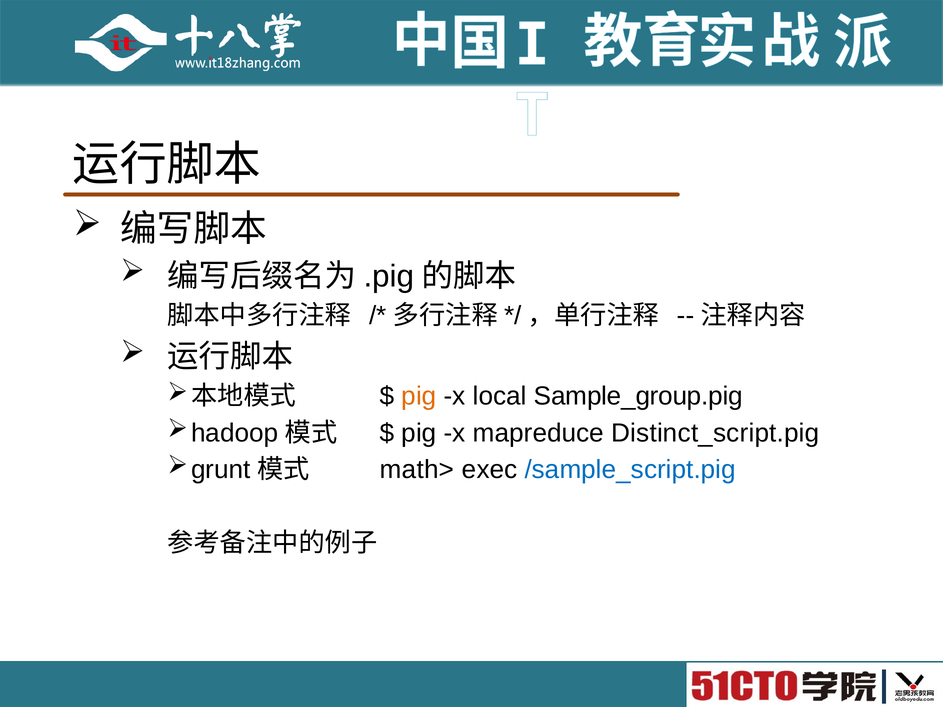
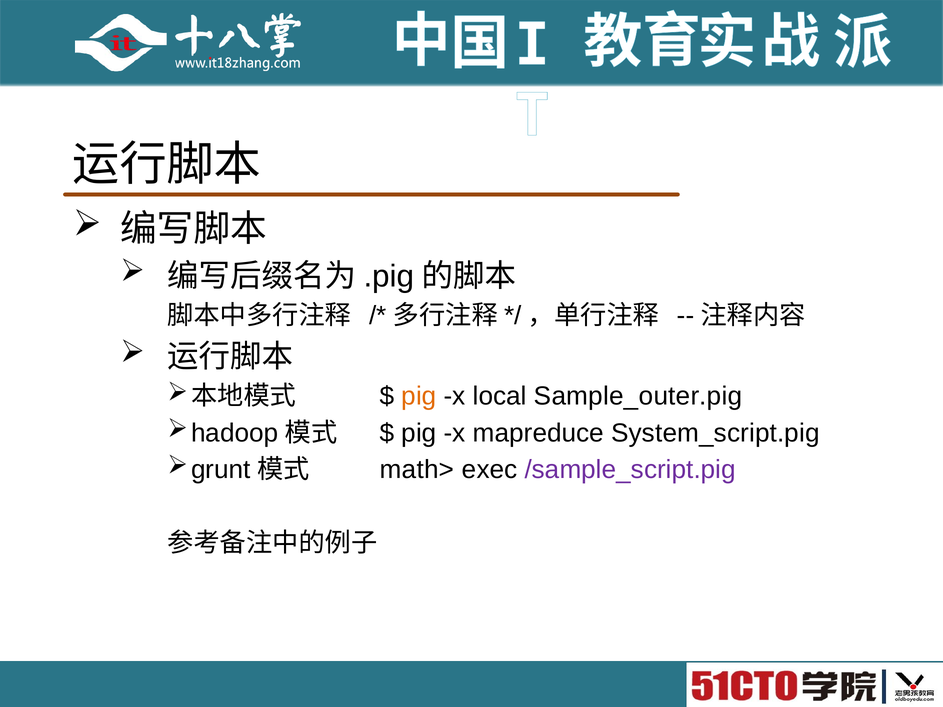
Sample_group.pig: Sample_group.pig -> Sample_outer.pig
Distinct_script.pig: Distinct_script.pig -> System_script.pig
/sample_script.pig colour: blue -> purple
